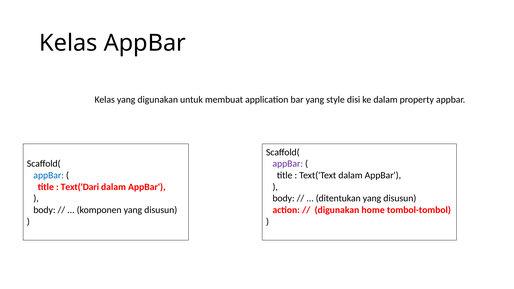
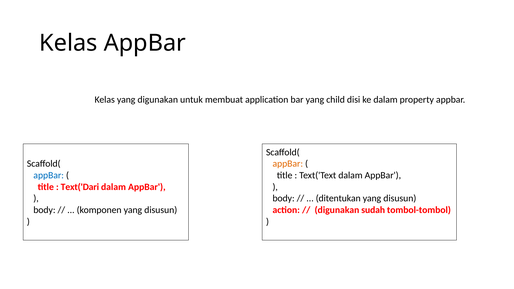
style: style -> child
appBar at (288, 164) colour: purple -> orange
home: home -> sudah
